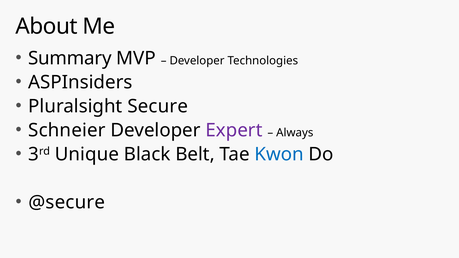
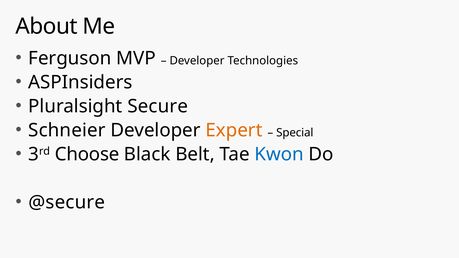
Summary: Summary -> Ferguson
Expert colour: purple -> orange
Always: Always -> Special
Unique: Unique -> Choose
